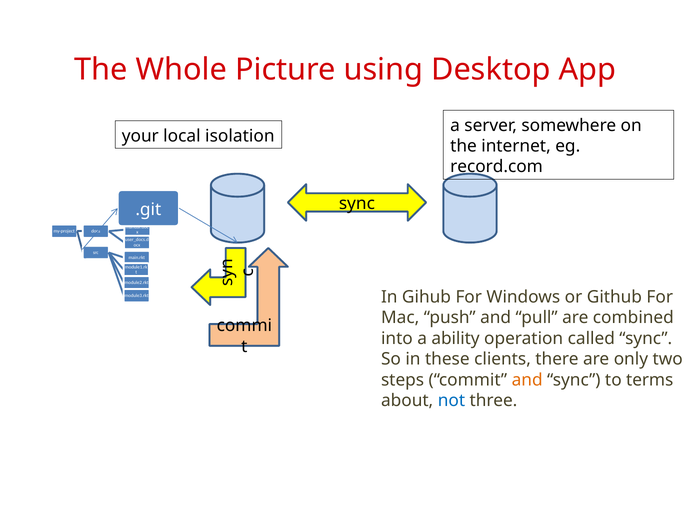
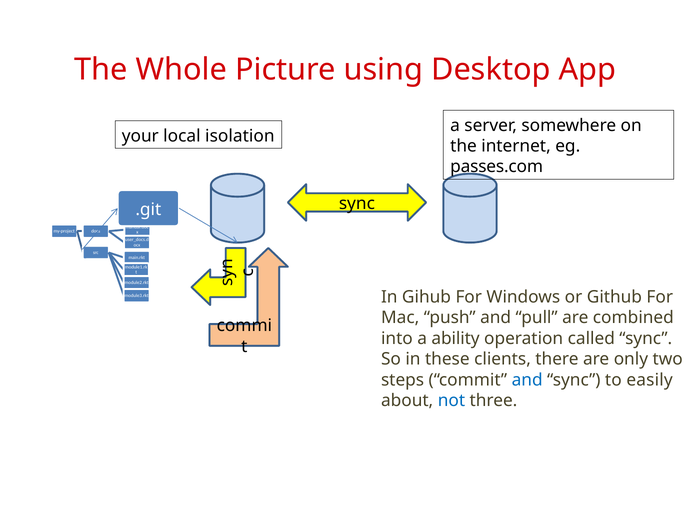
record.com: record.com -> passes.com
and at (527, 380) colour: orange -> blue
terms: terms -> easily
